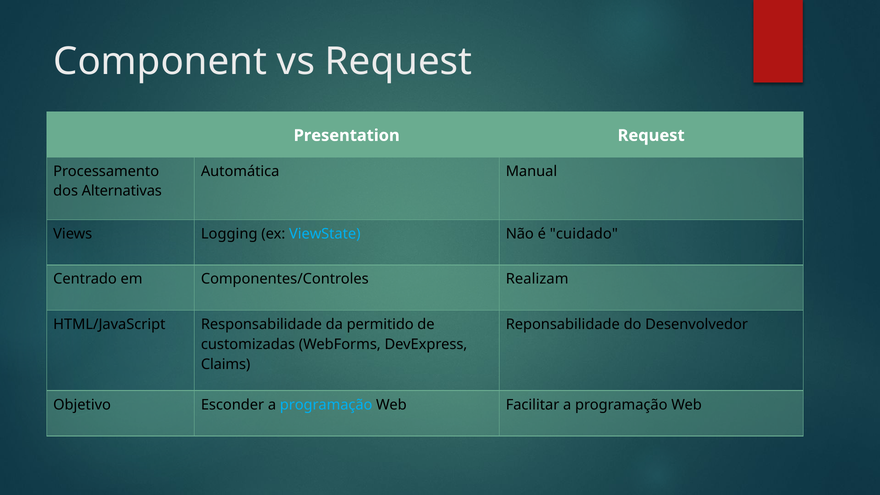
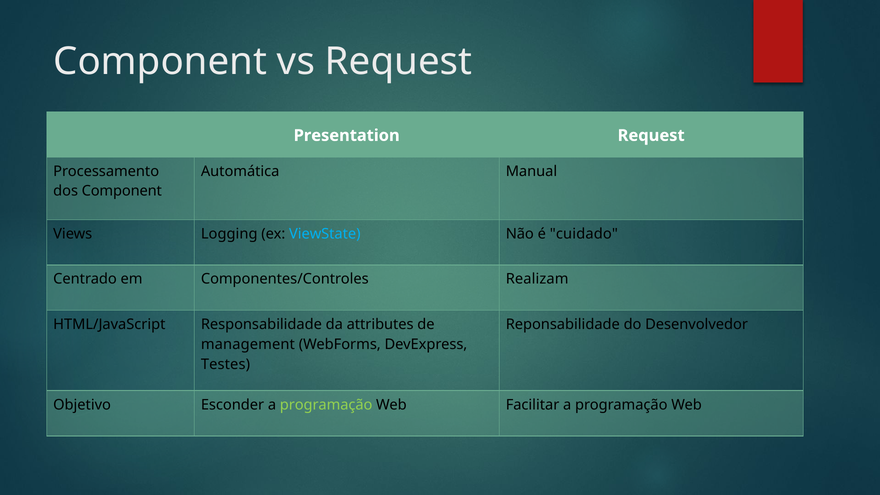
dos Alternativas: Alternativas -> Component
permitido: permitido -> attributes
customizadas: customizadas -> management
Claims: Claims -> Testes
programação at (326, 405) colour: light blue -> light green
